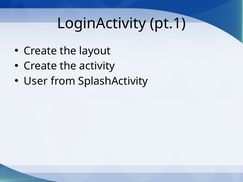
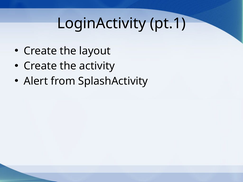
User: User -> Alert
